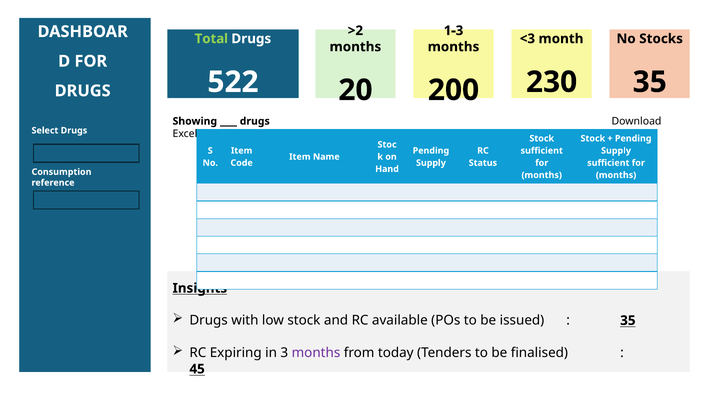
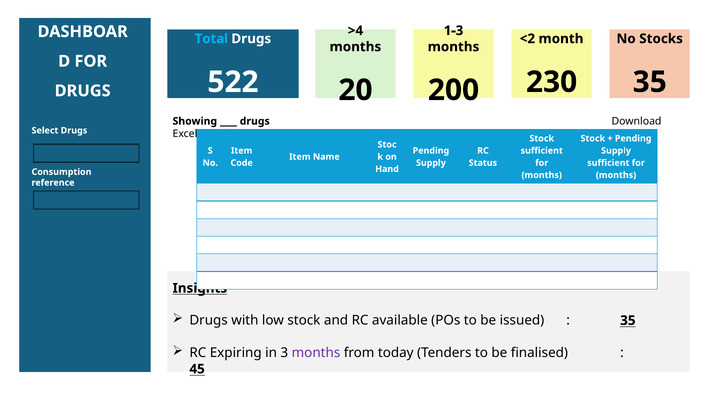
>2: >2 -> >4
Total colour: light green -> light blue
<3: <3 -> <2
